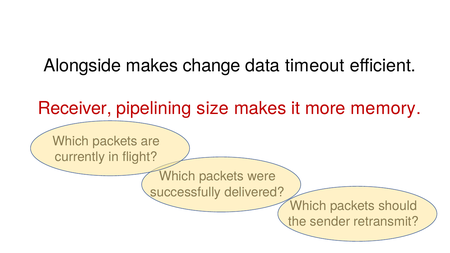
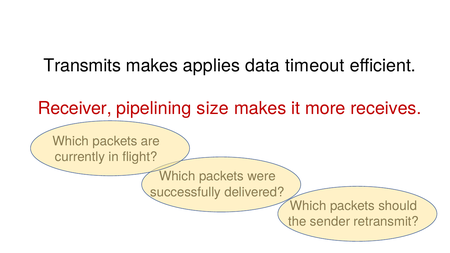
Alongside: Alongside -> Transmits
change: change -> applies
memory: memory -> receives
